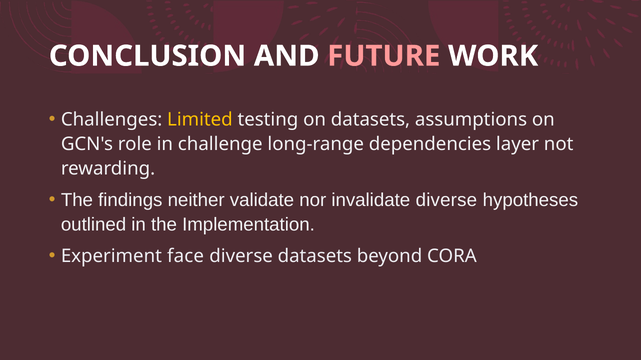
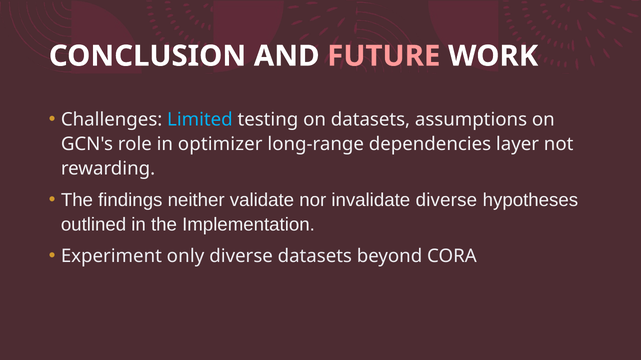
Limited colour: yellow -> light blue
challenge: challenge -> optimizer
face: face -> only
